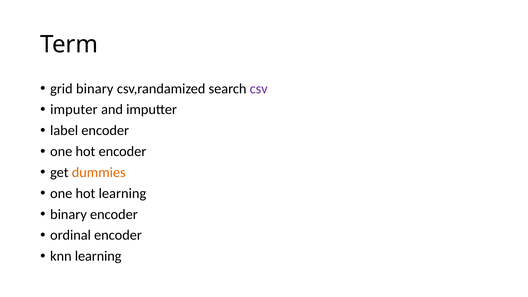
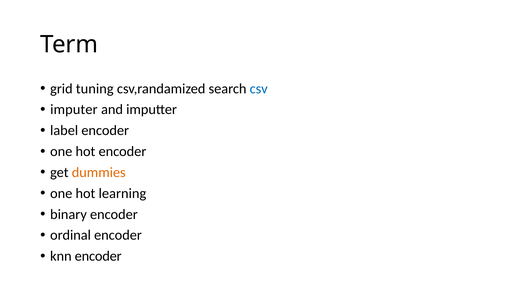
grid binary: binary -> tuning
csv colour: purple -> blue
knn learning: learning -> encoder
